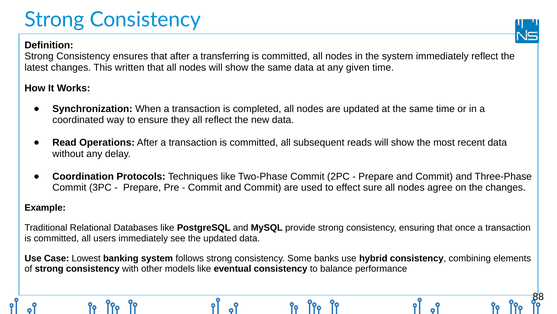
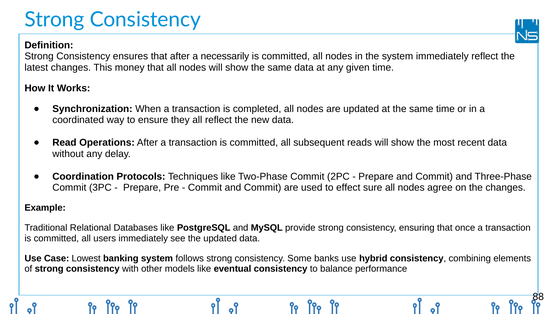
transferring: transferring -> necessarily
written: written -> money
